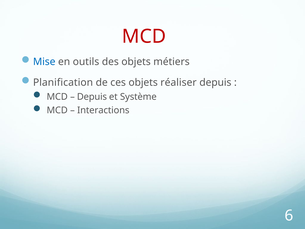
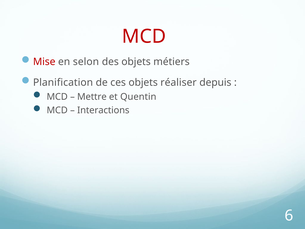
Mise colour: blue -> red
outils: outils -> selon
Depuis at (92, 97): Depuis -> Mettre
Système: Système -> Quentin
